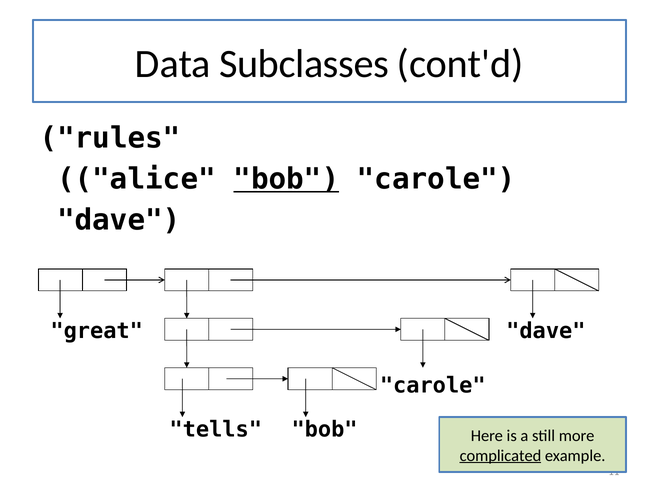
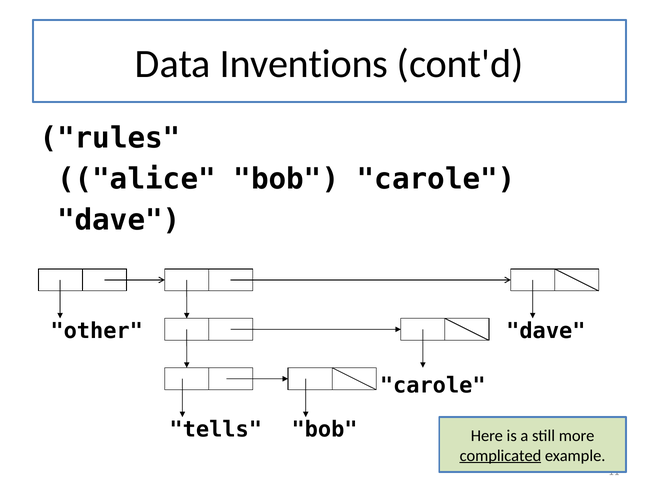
Subclasses: Subclasses -> Inventions
bob at (286, 179) underline: present -> none
great: great -> other
